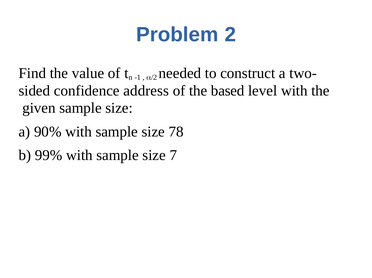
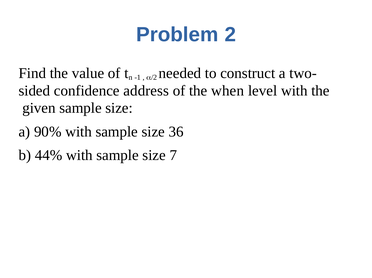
based: based -> when
78: 78 -> 36
99%: 99% -> 44%
